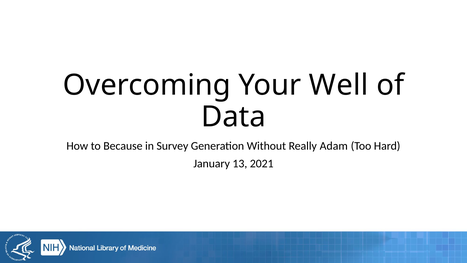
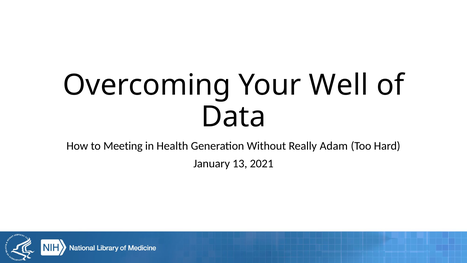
Because: Because -> Meeting
Survey: Survey -> Health
